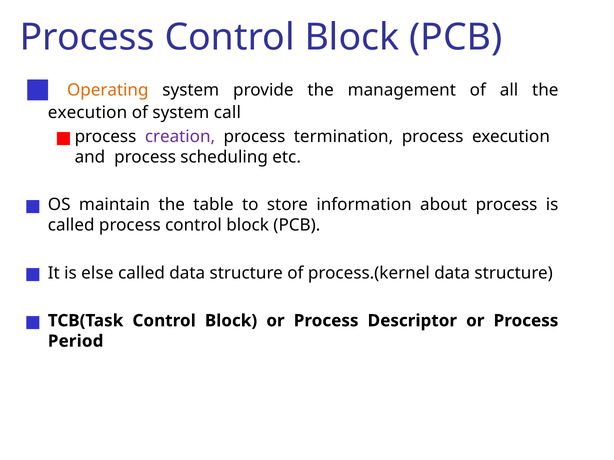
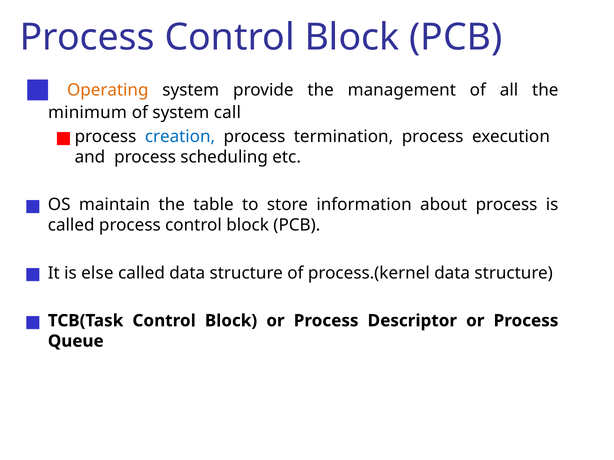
execution at (87, 113): execution -> minimum
creation colour: purple -> blue
Period: Period -> Queue
